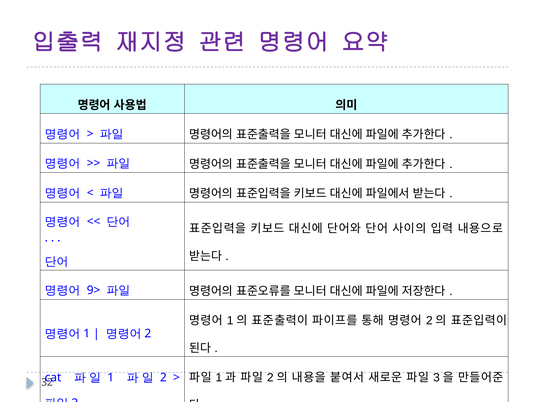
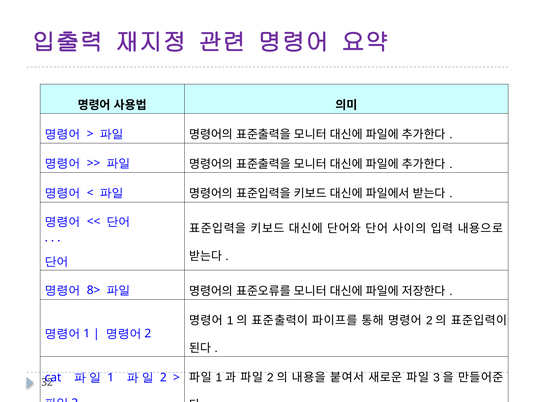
9>: 9> -> 8>
